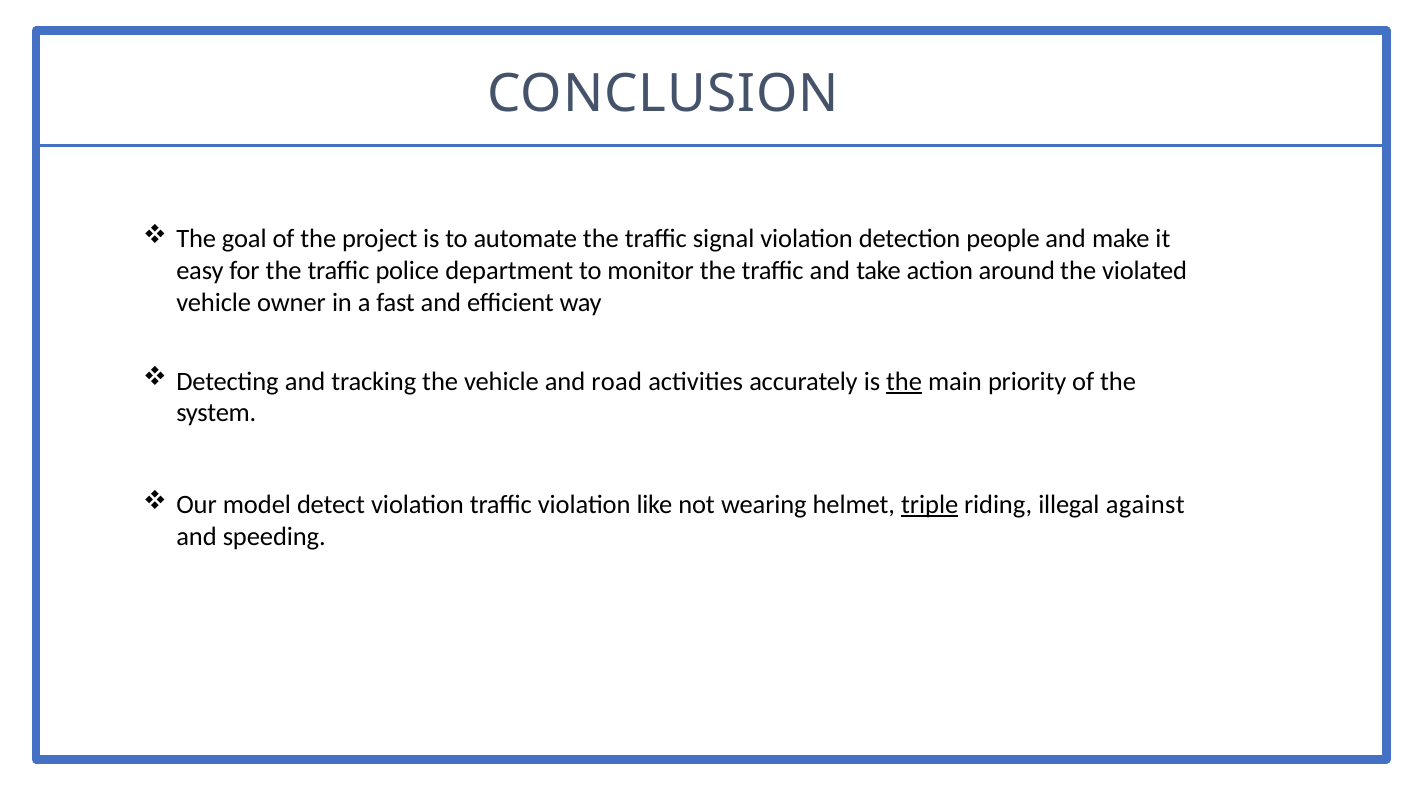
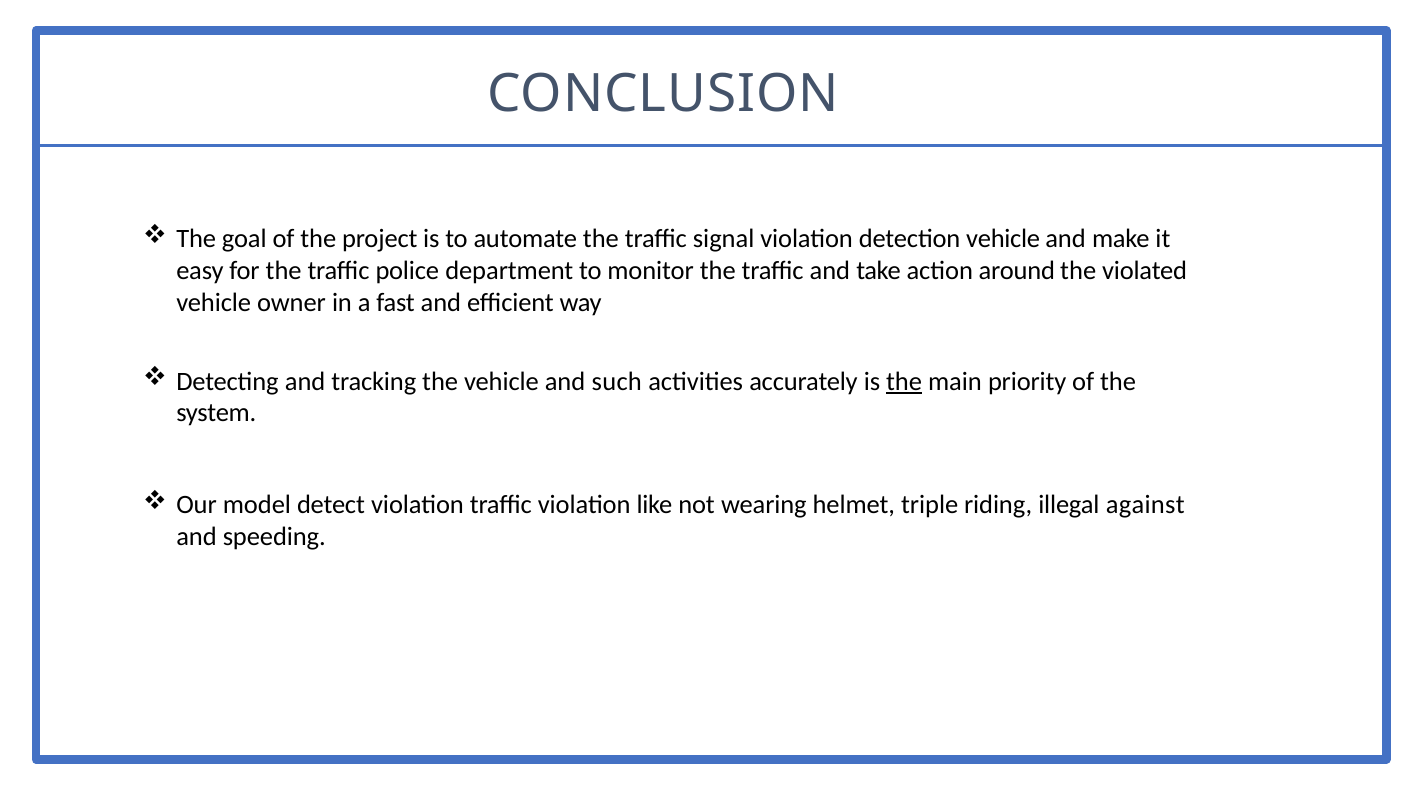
detection people: people -> vehicle
road: road -> such
triple underline: present -> none
